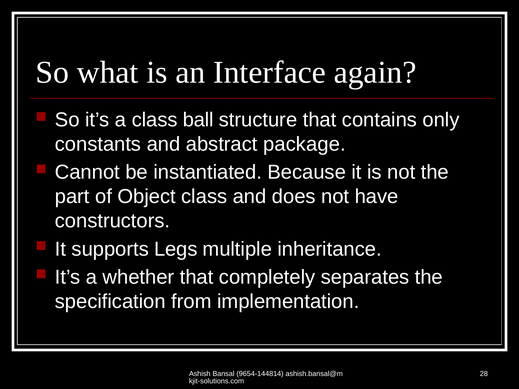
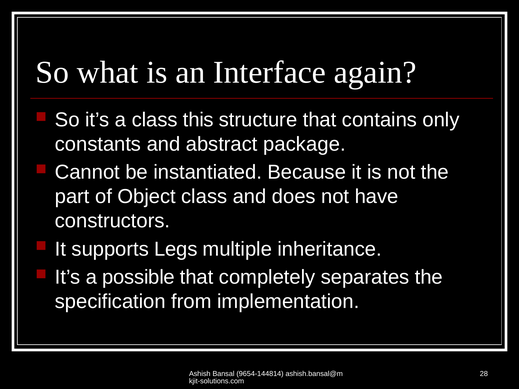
ball: ball -> this
whether: whether -> possible
